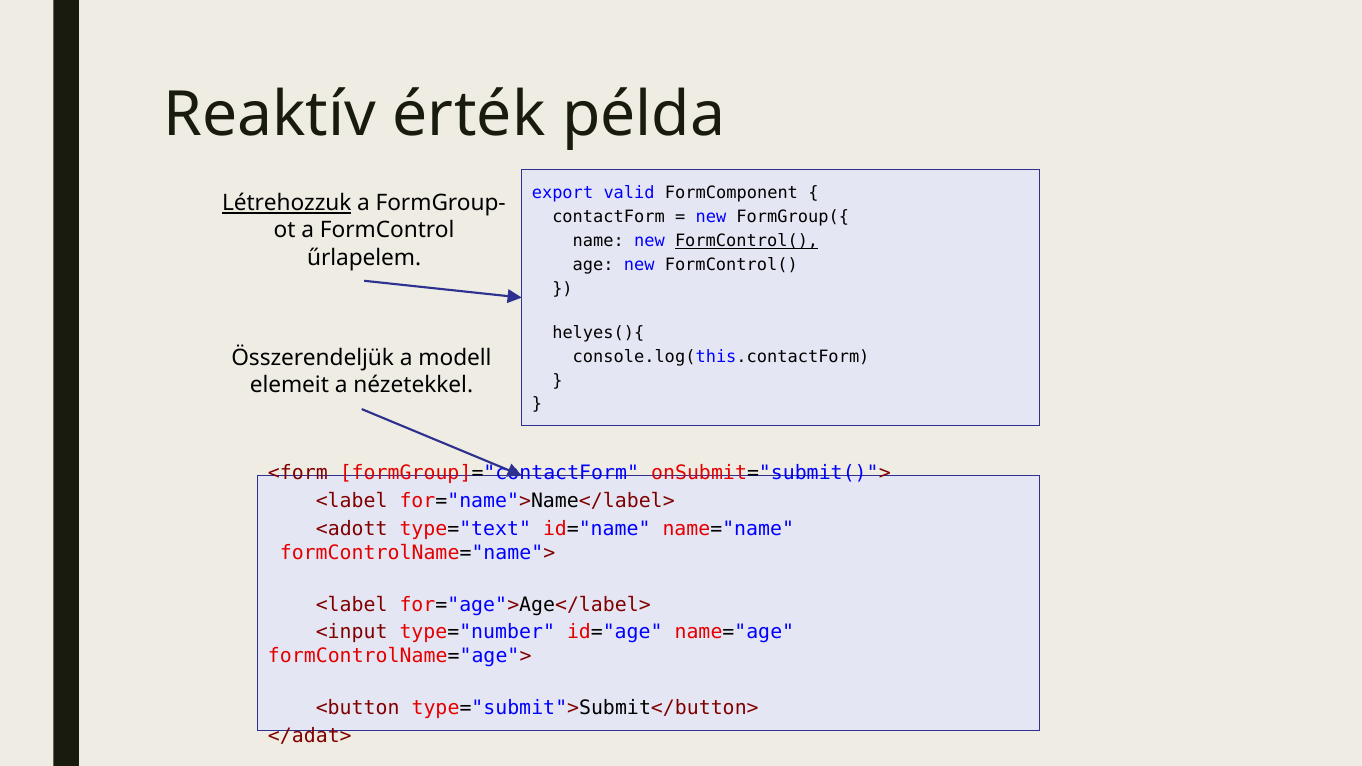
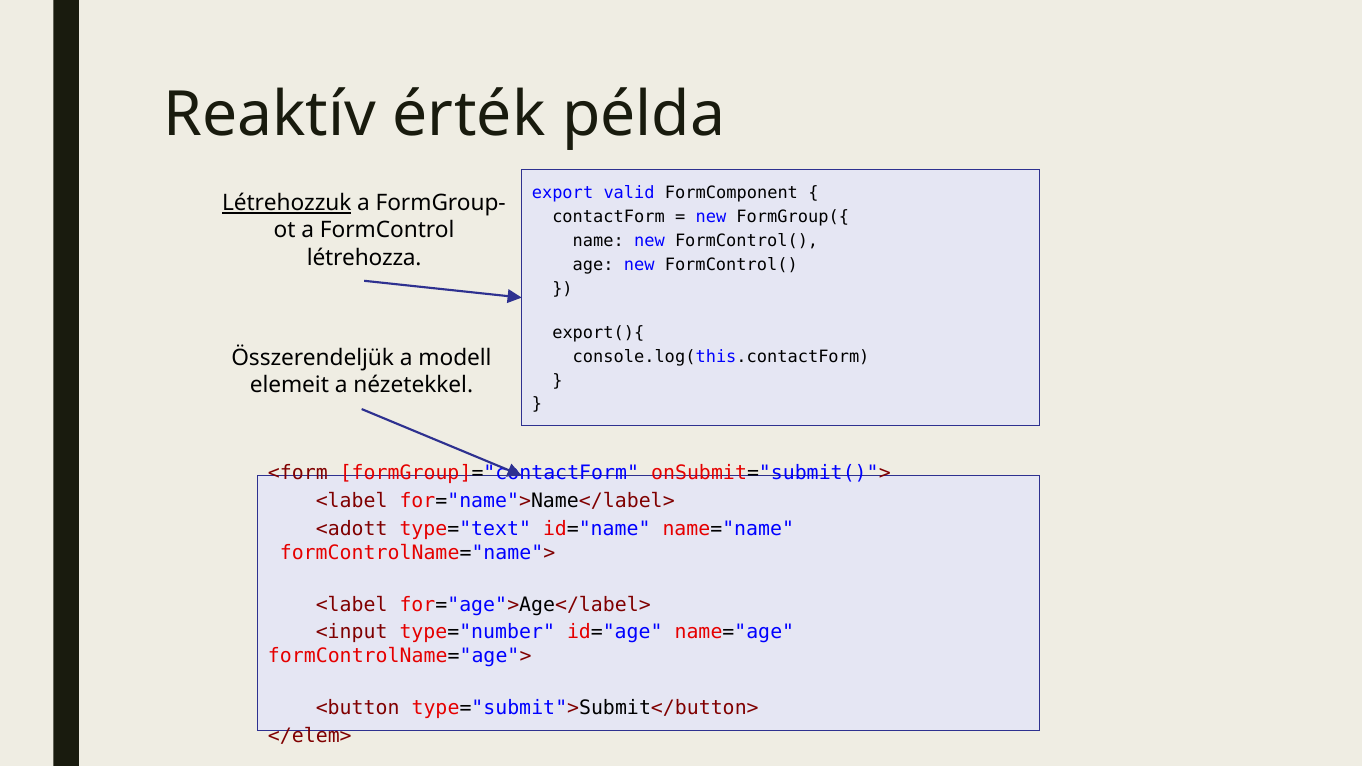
FormControl( at (747, 241) underline: present -> none
űrlapelem: űrlapelem -> létrehozza
helyes(){: helyes(){ -> export(){
</adat>: </adat> -> </elem>
